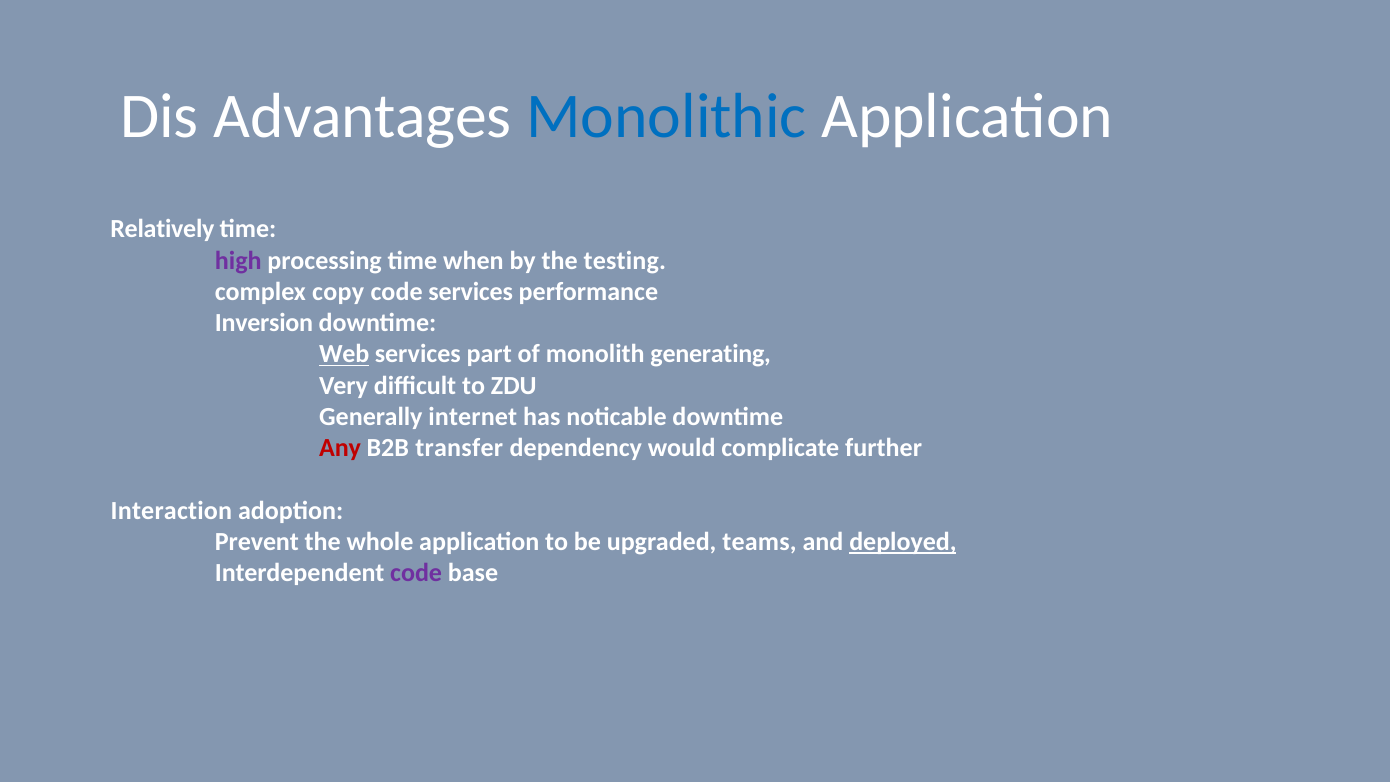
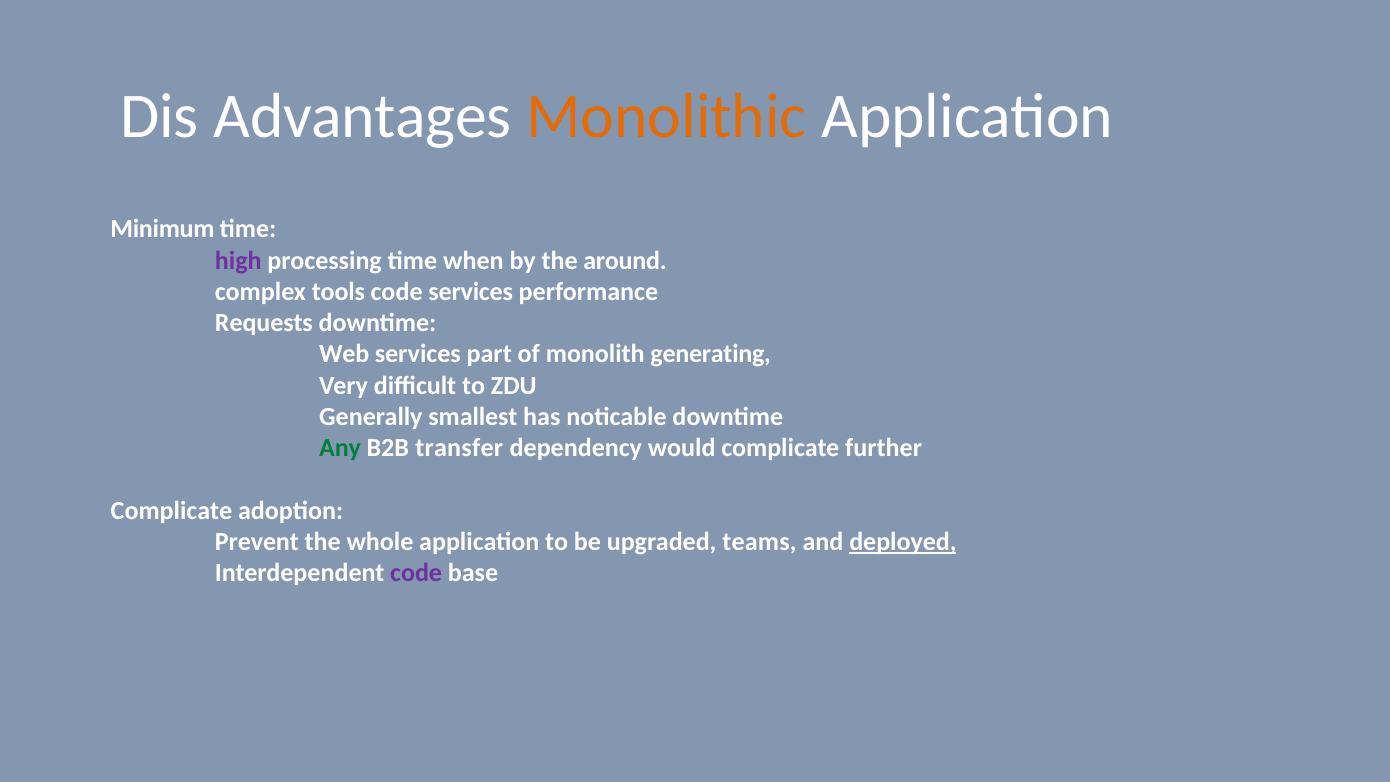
Monolithic colour: blue -> orange
Relatively: Relatively -> Minimum
testing: testing -> around
copy: copy -> tools
Inversion: Inversion -> Requests
Web underline: present -> none
internet: internet -> smallest
Any colour: red -> green
Interaction at (171, 511): Interaction -> Complicate
